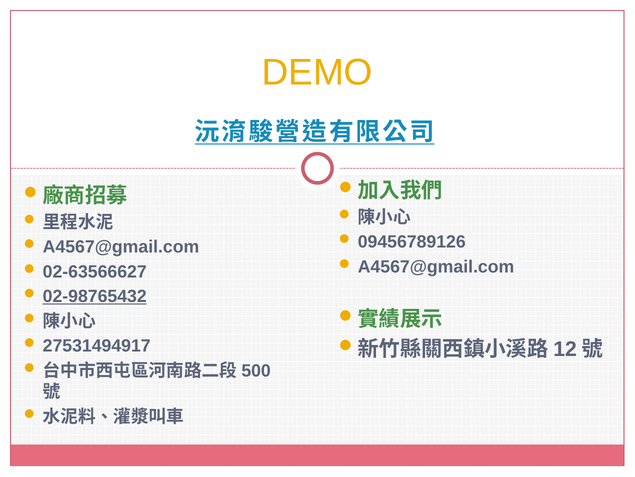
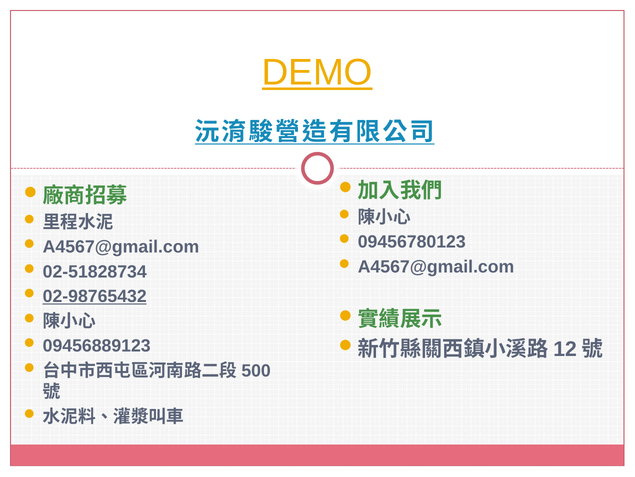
DEMO underline: none -> present
09456789126: 09456789126 -> 09456780123
02-63566627: 02-63566627 -> 02-51828734
27531494917: 27531494917 -> 09456889123
